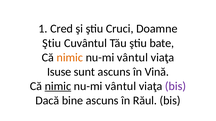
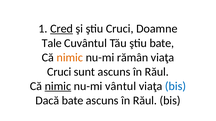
Cred underline: none -> present
Ştiu at (52, 43): Ştiu -> Tale
vântul at (132, 58): vântul -> rămân
Isuse at (59, 72): Isuse -> Cruci
sunt ascuns în Vină: Vină -> Răul
bis at (175, 86) colour: purple -> blue
Dacă bine: bine -> bate
